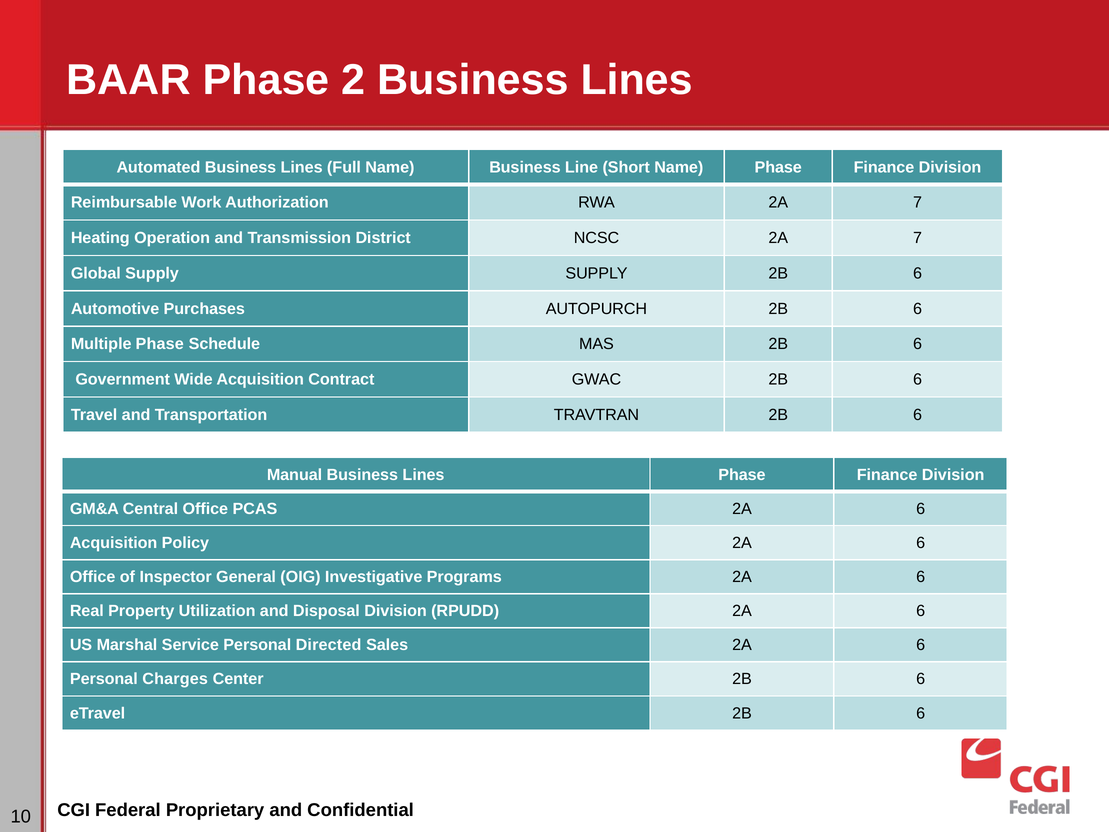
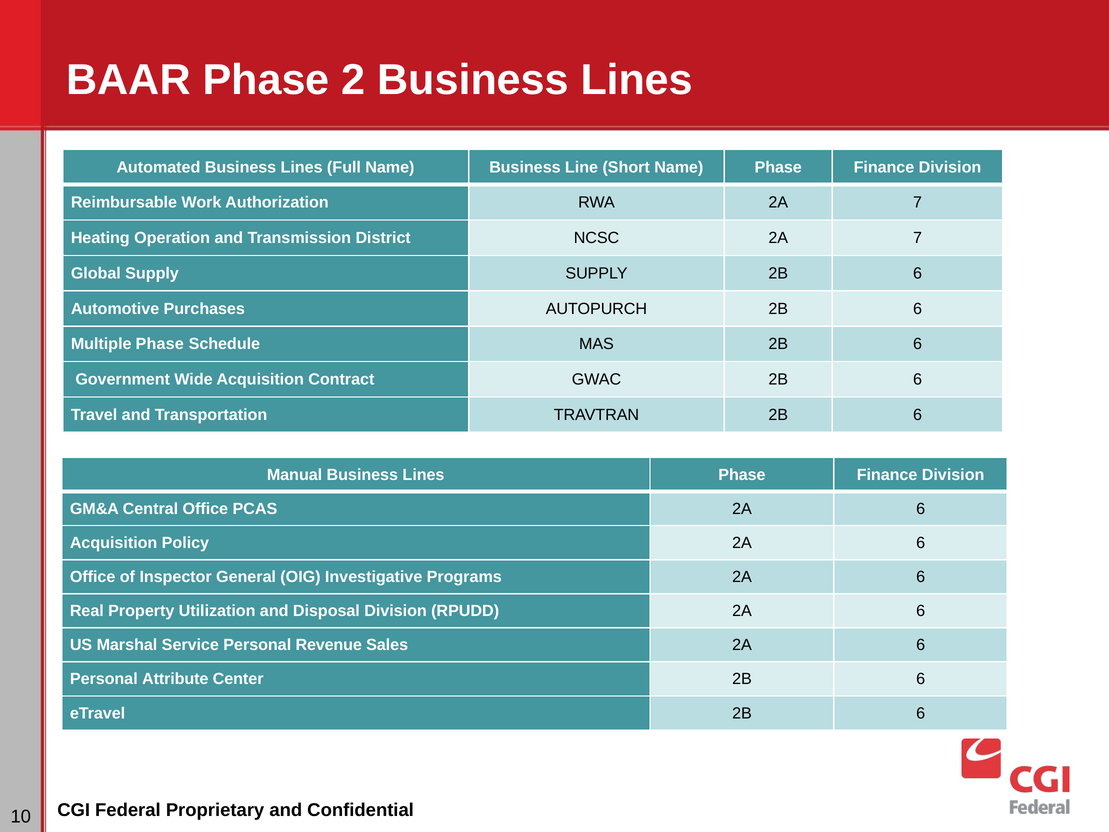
Directed: Directed -> Revenue
Charges: Charges -> Attribute
